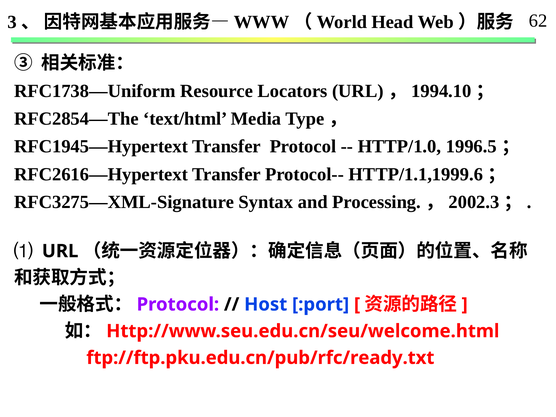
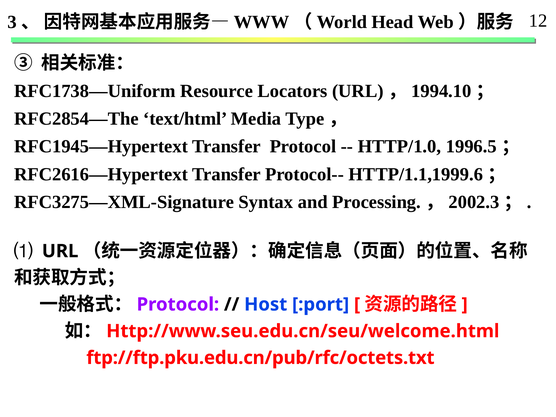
62: 62 -> 12
ftp://ftp.pku.edu.cn/pub/rfc/ready.txt: ftp://ftp.pku.edu.cn/pub/rfc/ready.txt -> ftp://ftp.pku.edu.cn/pub/rfc/octets.txt
